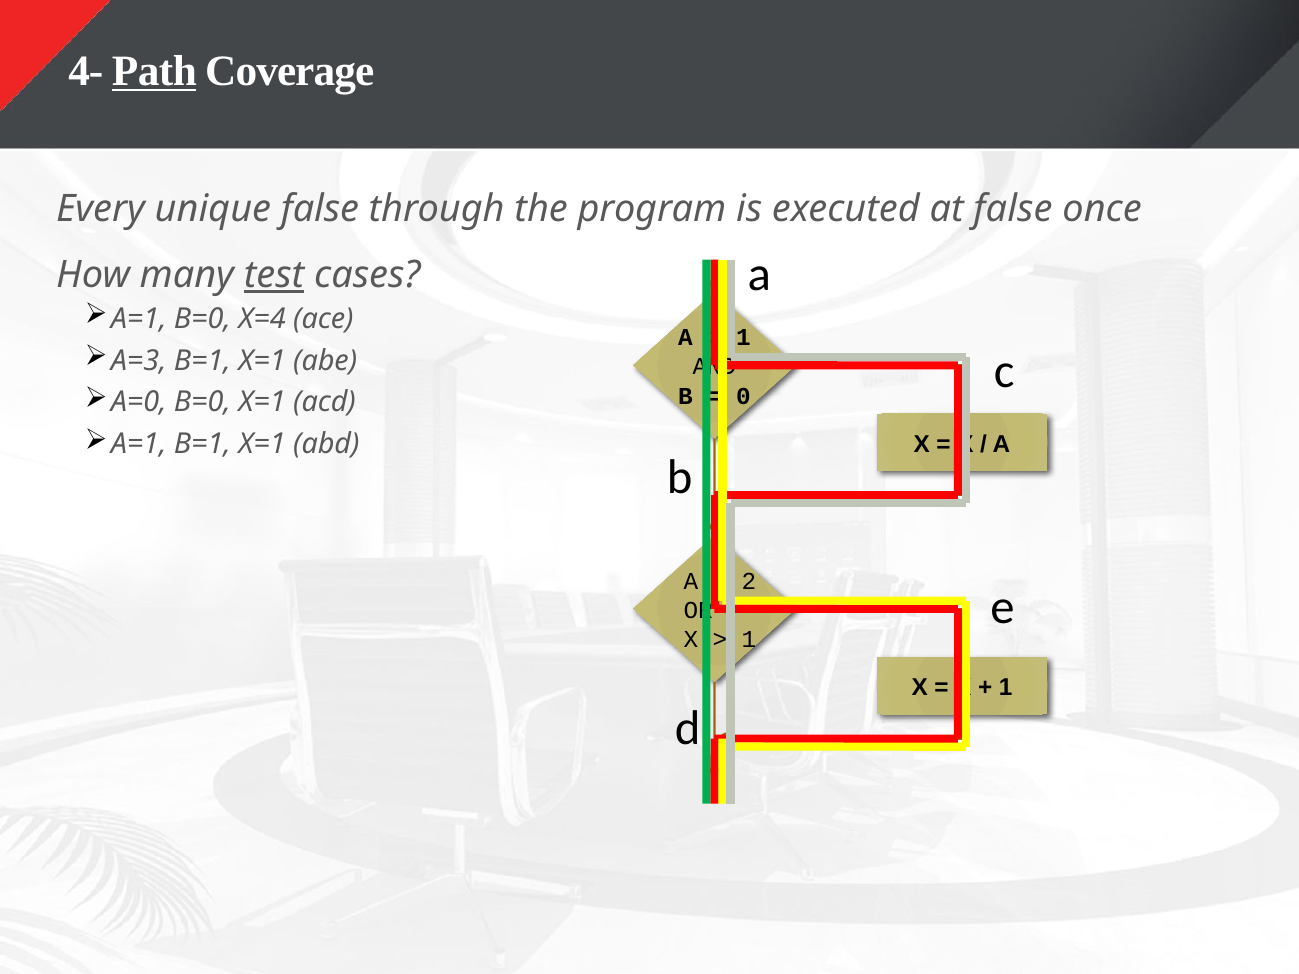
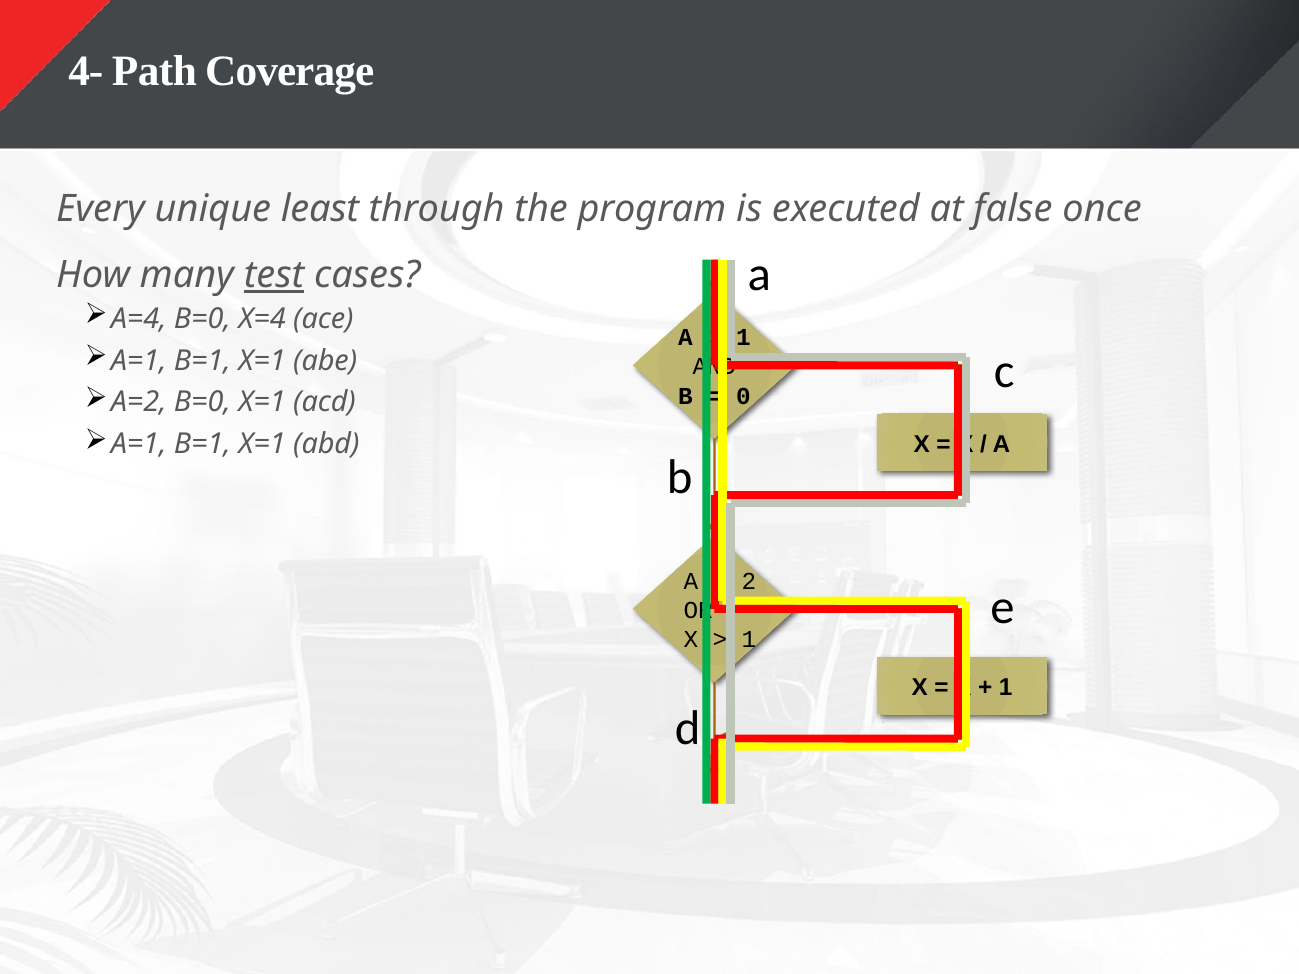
Path underline: present -> none
unique false: false -> least
A=1 at (139, 319): A=1 -> A=4
A=3 at (139, 361): A=3 -> A=1
A=0: A=0 -> A=2
